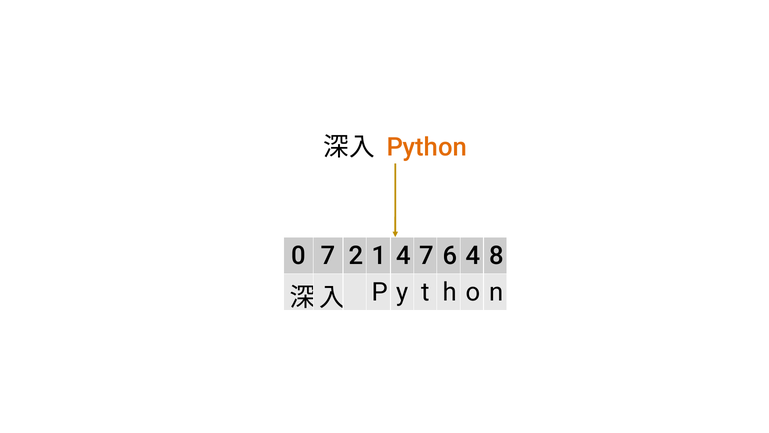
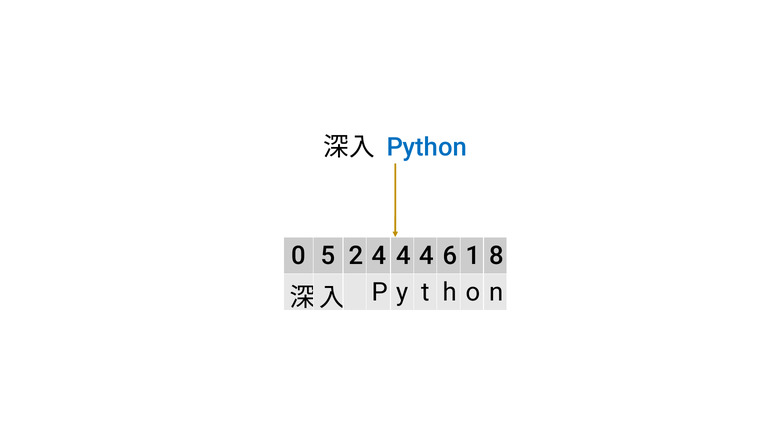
Python colour: orange -> blue
0 7: 7 -> 5
2 1: 1 -> 4
7 at (427, 255): 7 -> 4
6 4: 4 -> 1
